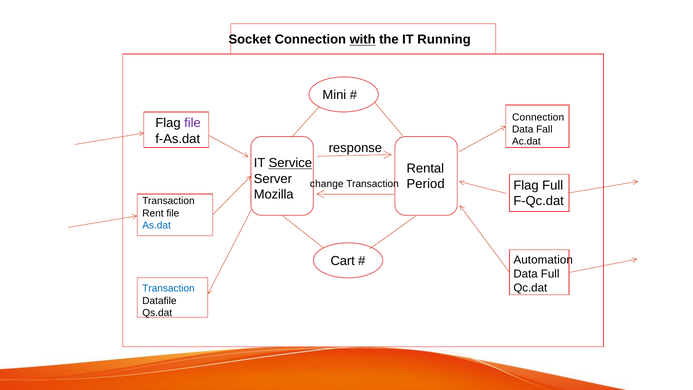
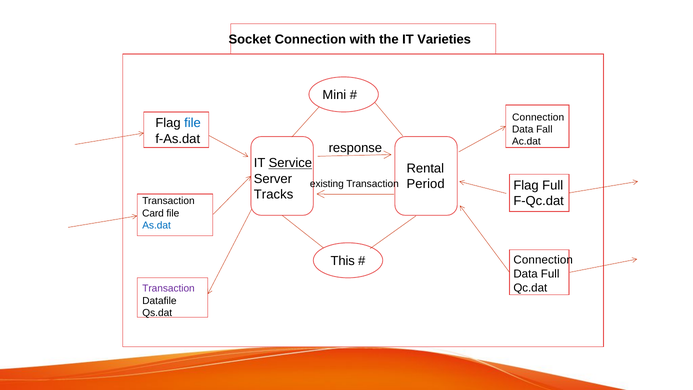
with underline: present -> none
Running: Running -> Varieties
file at (193, 123) colour: purple -> blue
change: change -> existing
Mozilla: Mozilla -> Tracks
Rent: Rent -> Card
Automation at (543, 260): Automation -> Connection
Cart: Cart -> This
Transaction at (169, 288) colour: blue -> purple
